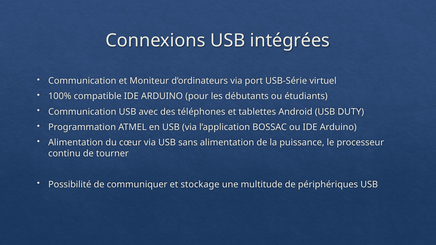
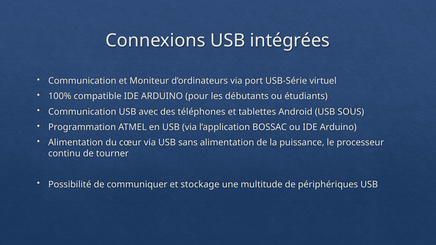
DUTY: DUTY -> SOUS
